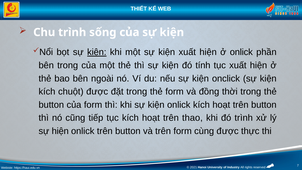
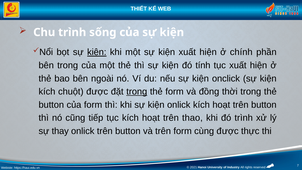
ở onlick: onlick -> chính
trong at (137, 92) underline: none -> present
sự hiện: hiện -> thay
